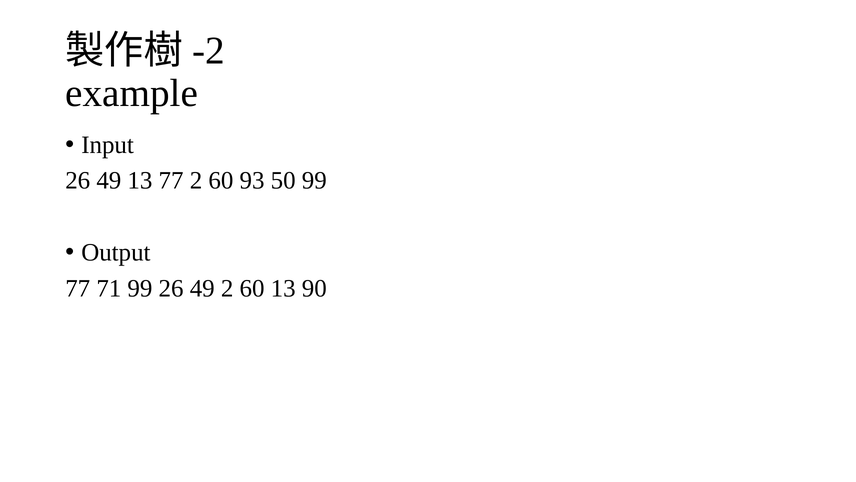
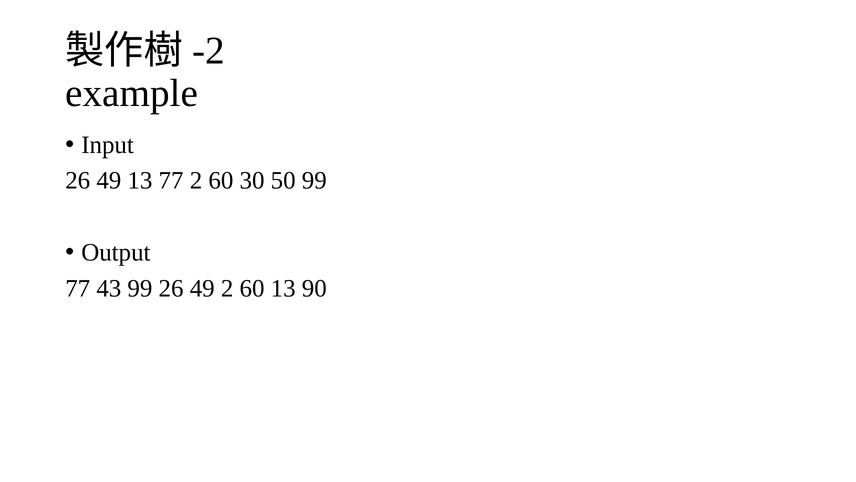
93: 93 -> 30
71: 71 -> 43
